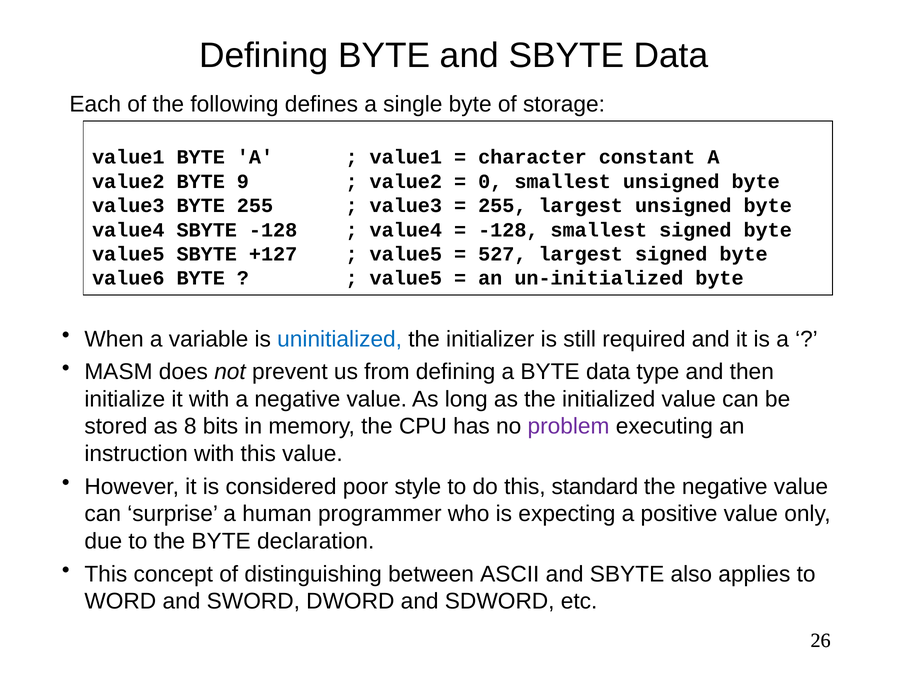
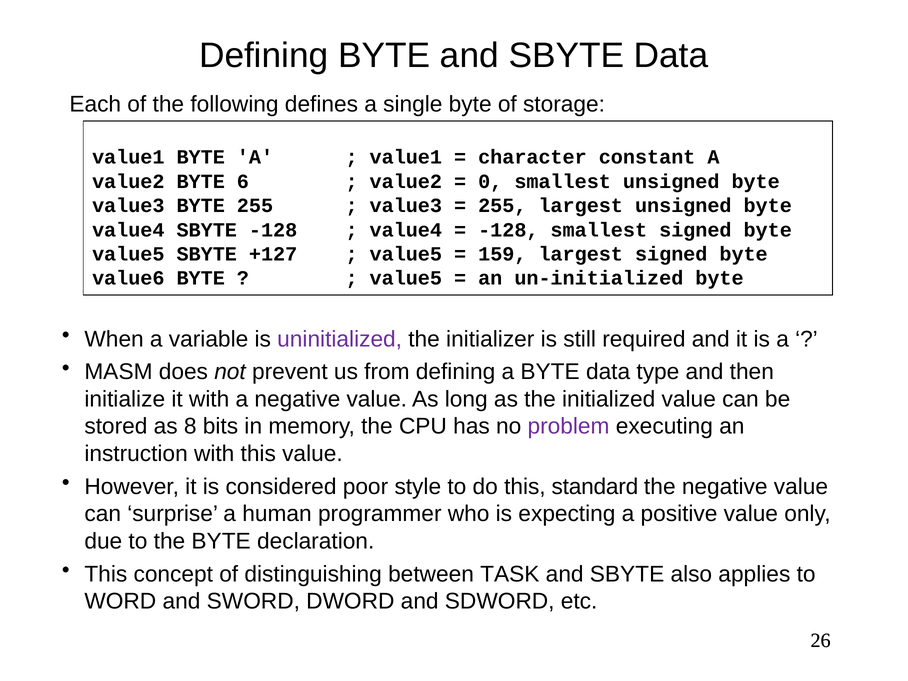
9: 9 -> 6
527: 527 -> 159
uninitialized colour: blue -> purple
ASCII: ASCII -> TASK
